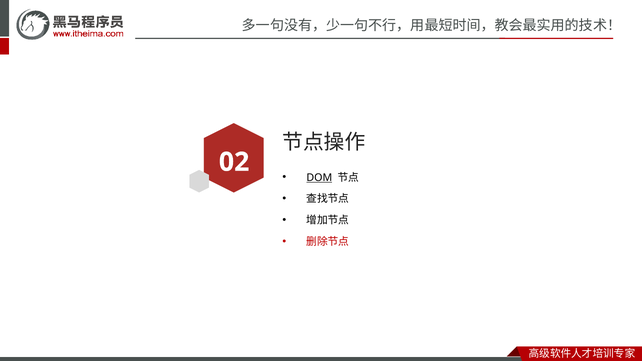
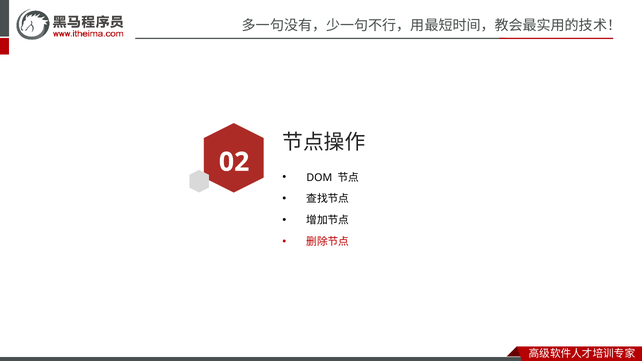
DOM underline: present -> none
